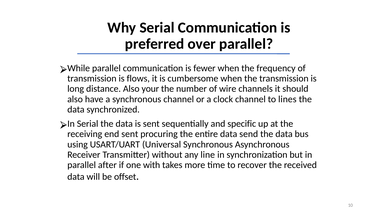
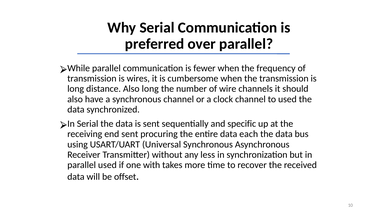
flows: flows -> wires
Also your: your -> long
to lines: lines -> used
send: send -> each
line: line -> less
parallel after: after -> used
